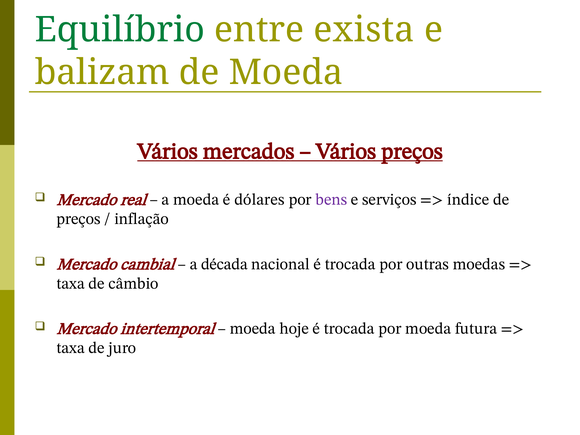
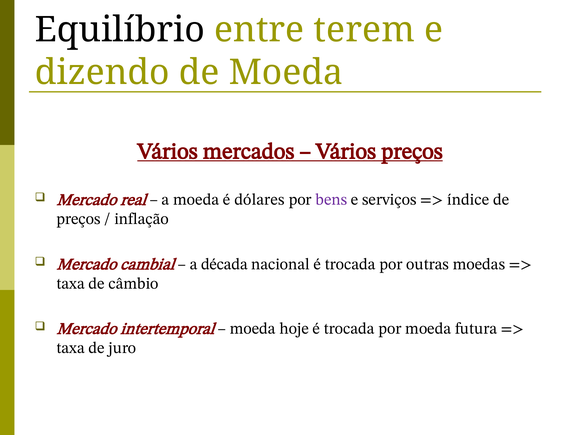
Equilíbrio colour: green -> black
exista: exista -> terem
balizam: balizam -> dizendo
